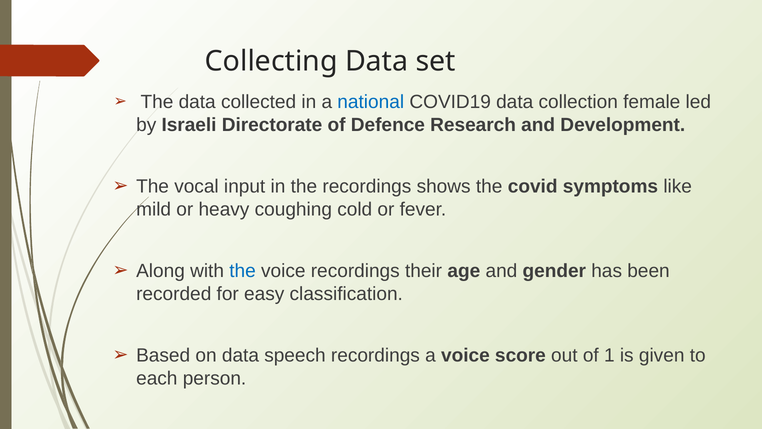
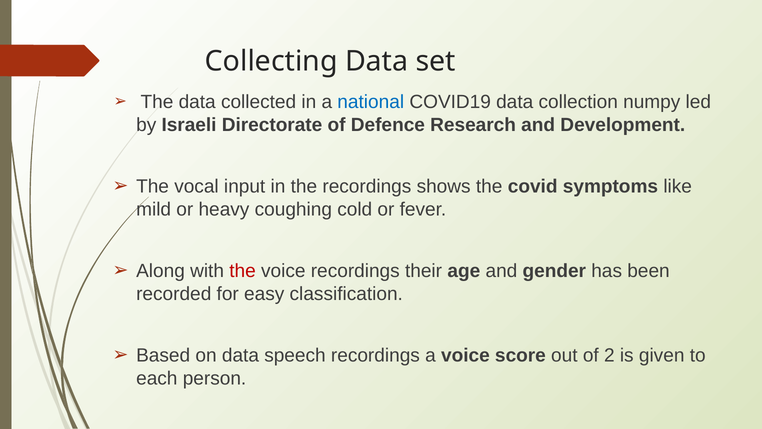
female: female -> numpy
the at (243, 271) colour: blue -> red
1: 1 -> 2
